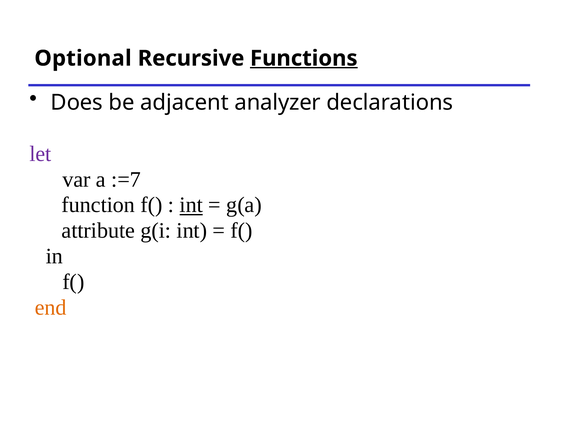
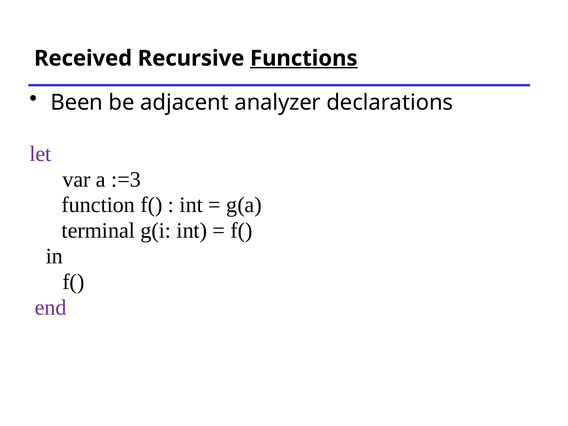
Optional: Optional -> Received
Does: Does -> Been
:=7: :=7 -> :=3
int at (191, 205) underline: present -> none
attribute: attribute -> terminal
end colour: orange -> purple
